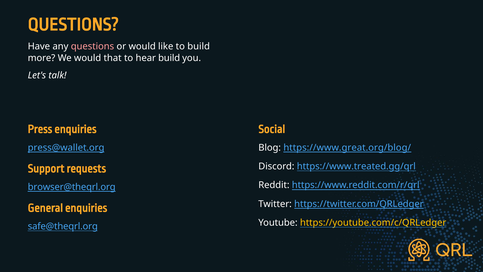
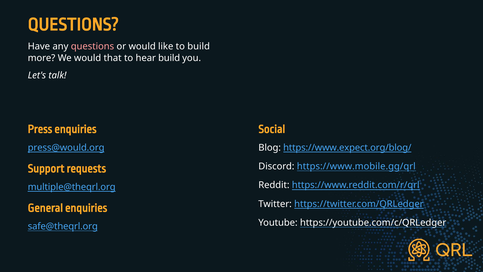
press@wallet.org: press@wallet.org -> press@would.org
https://www.great.org/blog/: https://www.great.org/blog/ -> https://www.expect.org/blog/
https://www.treated.gg/qrl: https://www.treated.gg/qrl -> https://www.mobile.gg/qrl
browser@theqrl.org: browser@theqrl.org -> multiple@theqrl.org
https://youtube.com/c/QRLedger colour: yellow -> white
